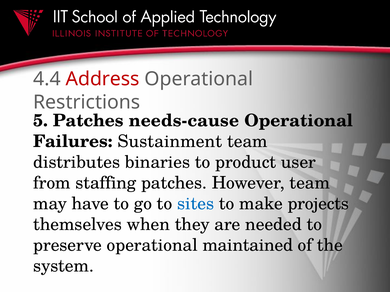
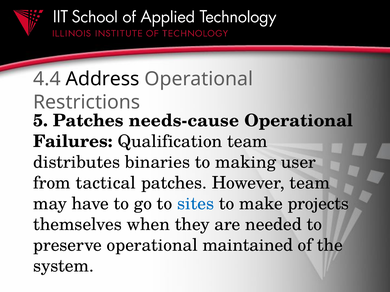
Address colour: red -> black
Sustainment: Sustainment -> Qualification
product: product -> making
staffing: staffing -> tactical
